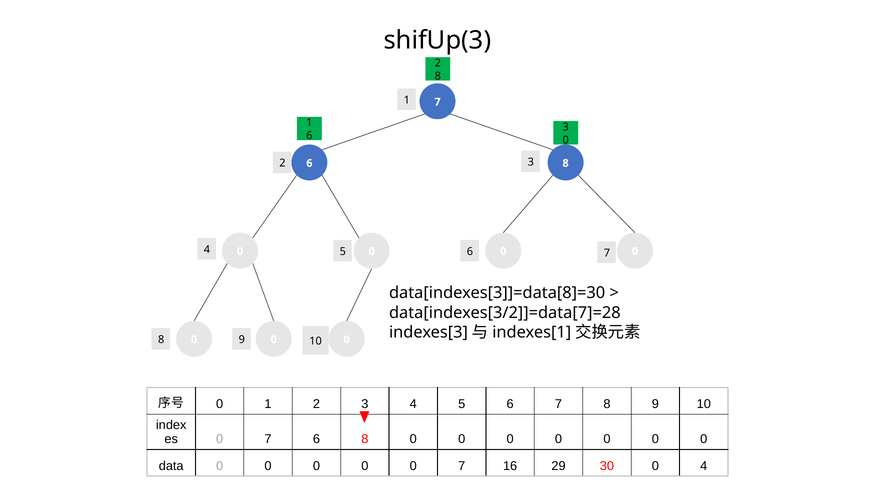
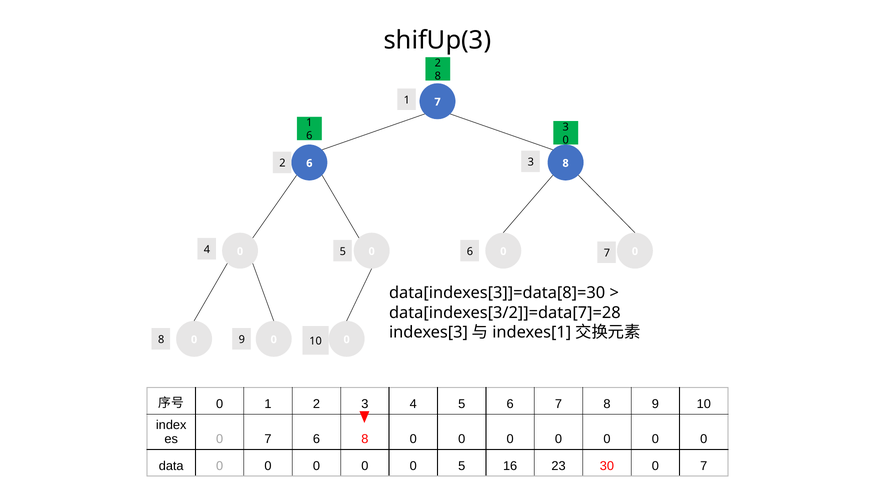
0 0 7: 7 -> 5
29: 29 -> 23
30 0 4: 4 -> 7
